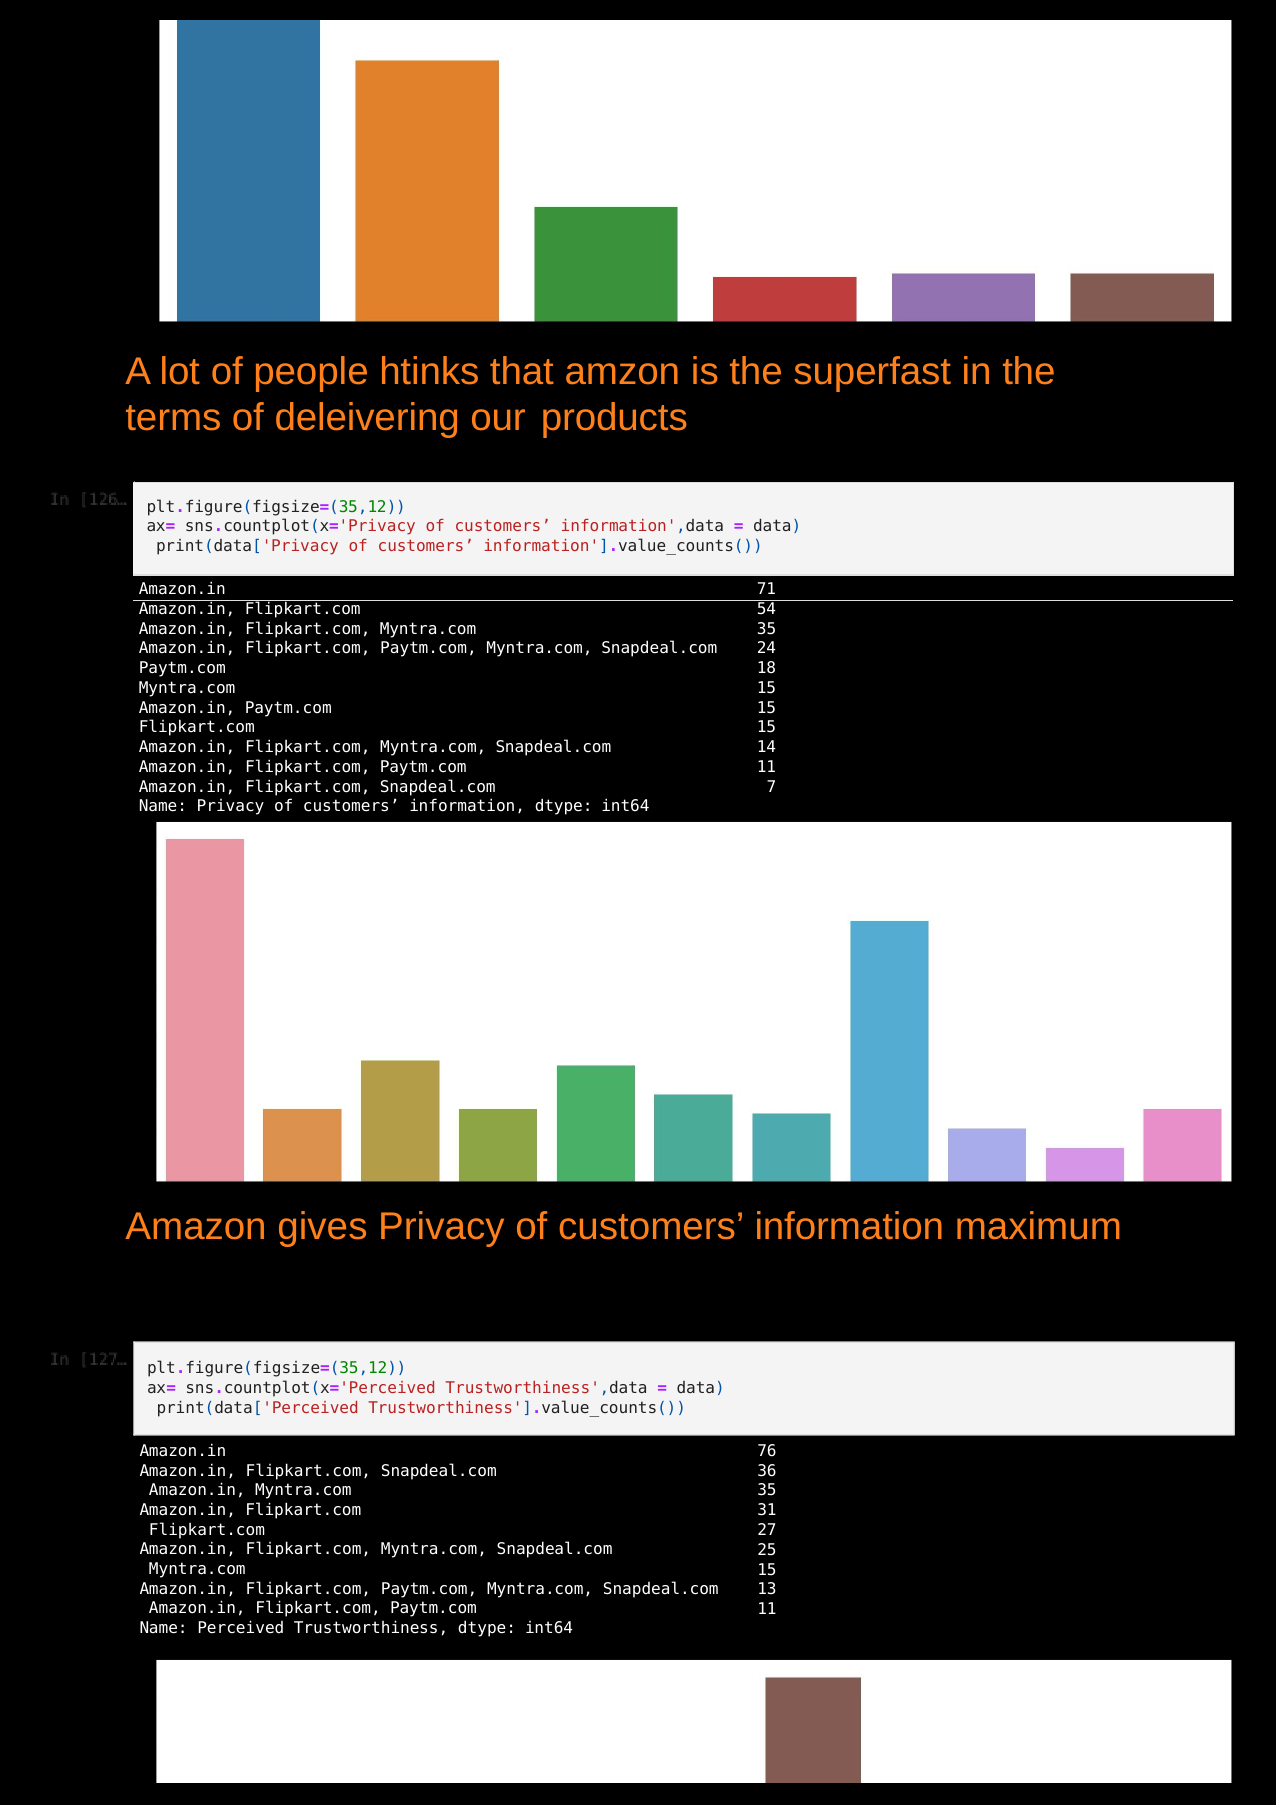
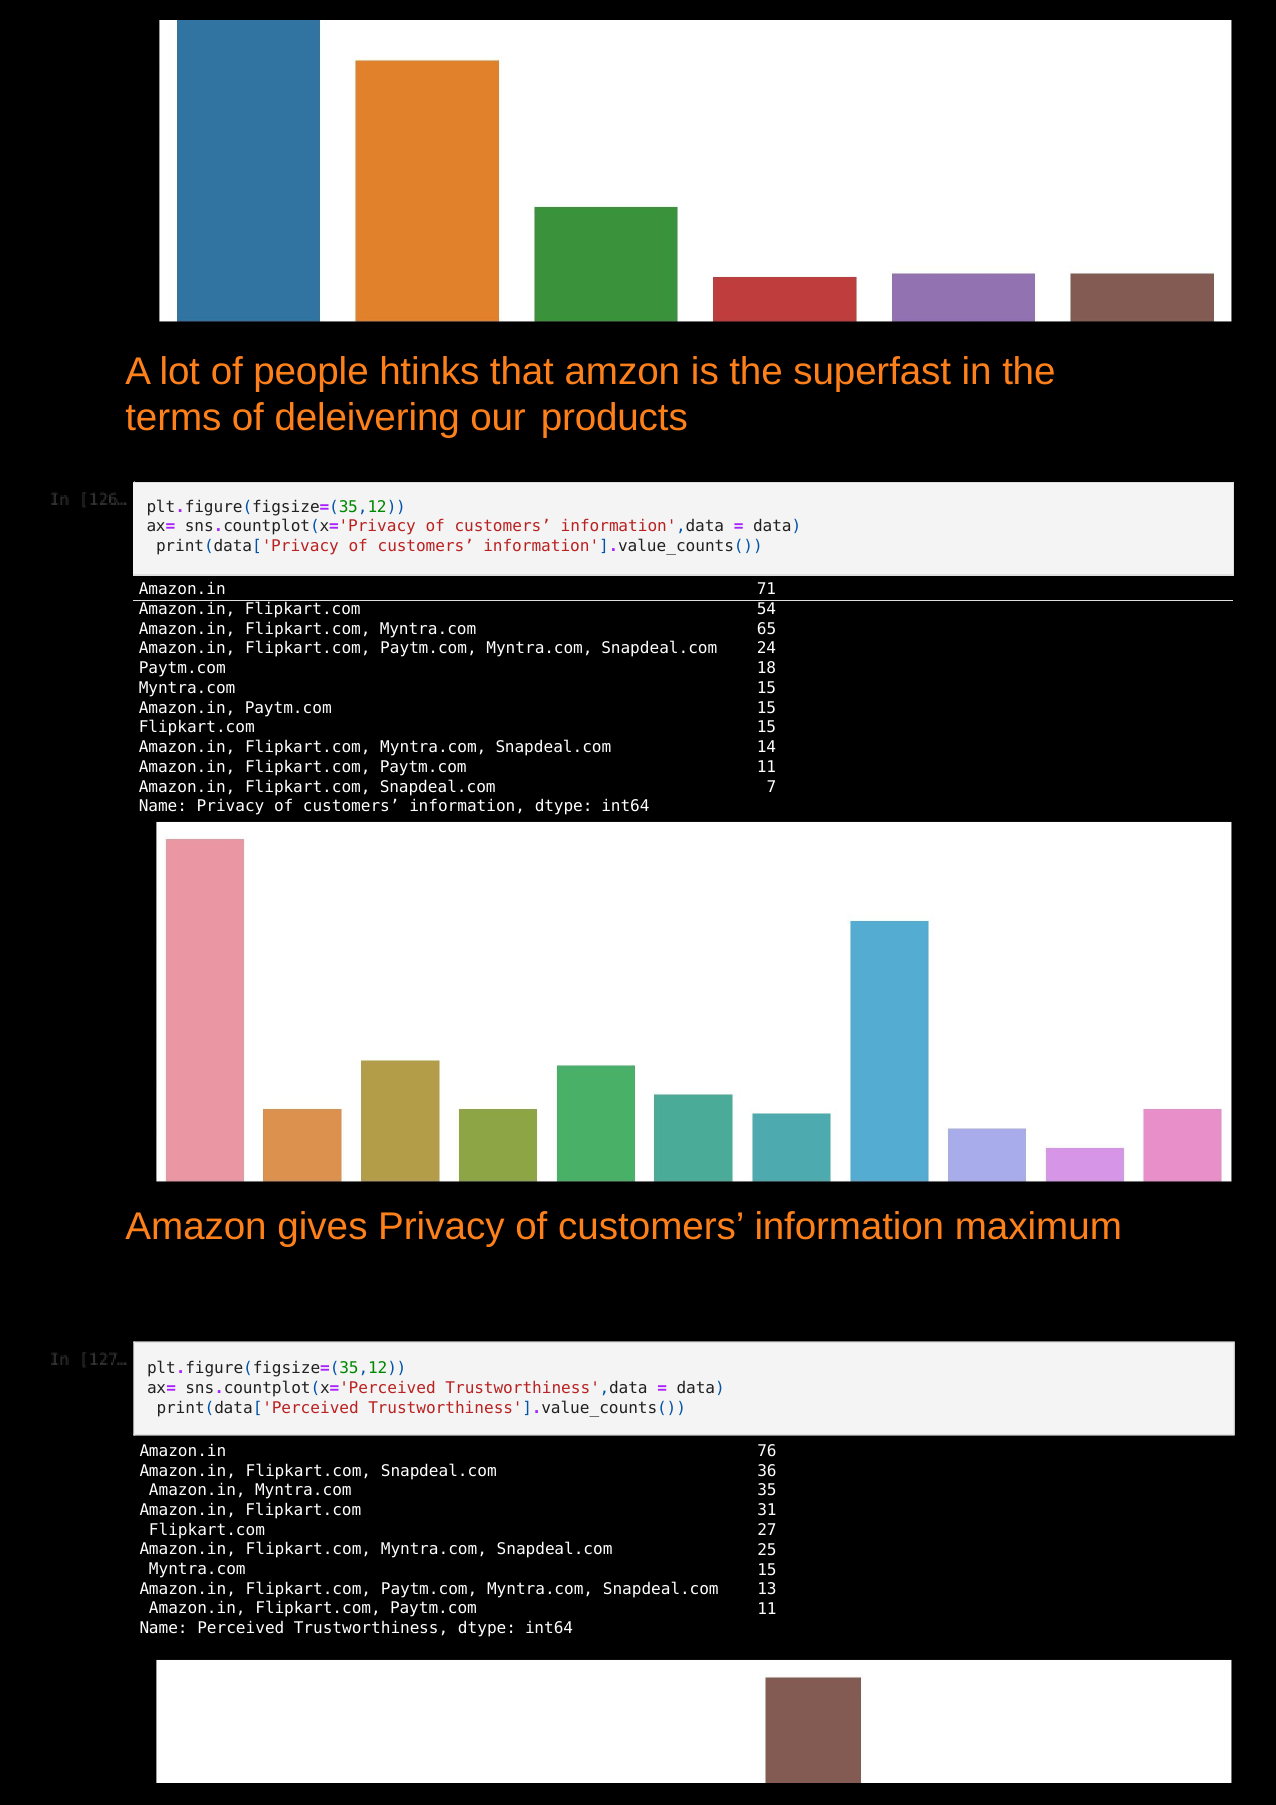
Myntra.com 35: 35 -> 65
